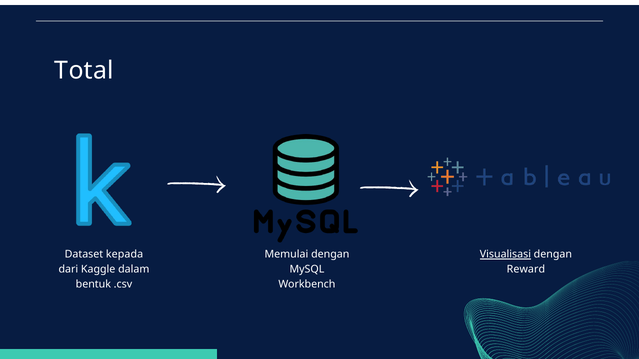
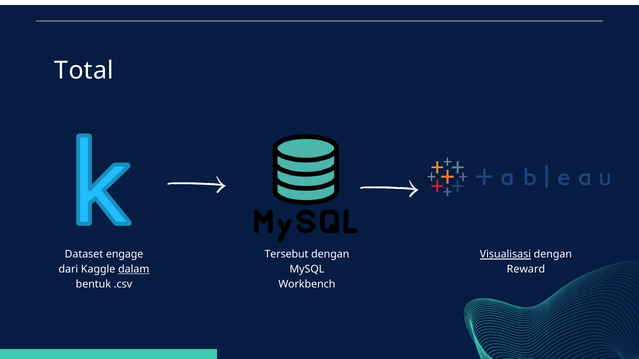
kepada: kepada -> engage
Memulai: Memulai -> Tersebut
dalam underline: none -> present
